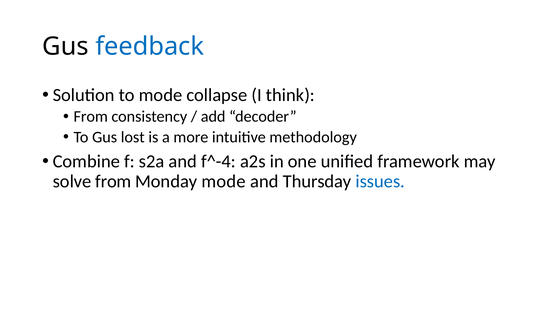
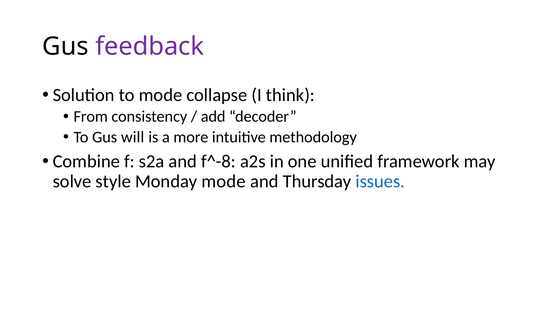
feedback colour: blue -> purple
lost: lost -> will
f^-4: f^-4 -> f^-8
solve from: from -> style
